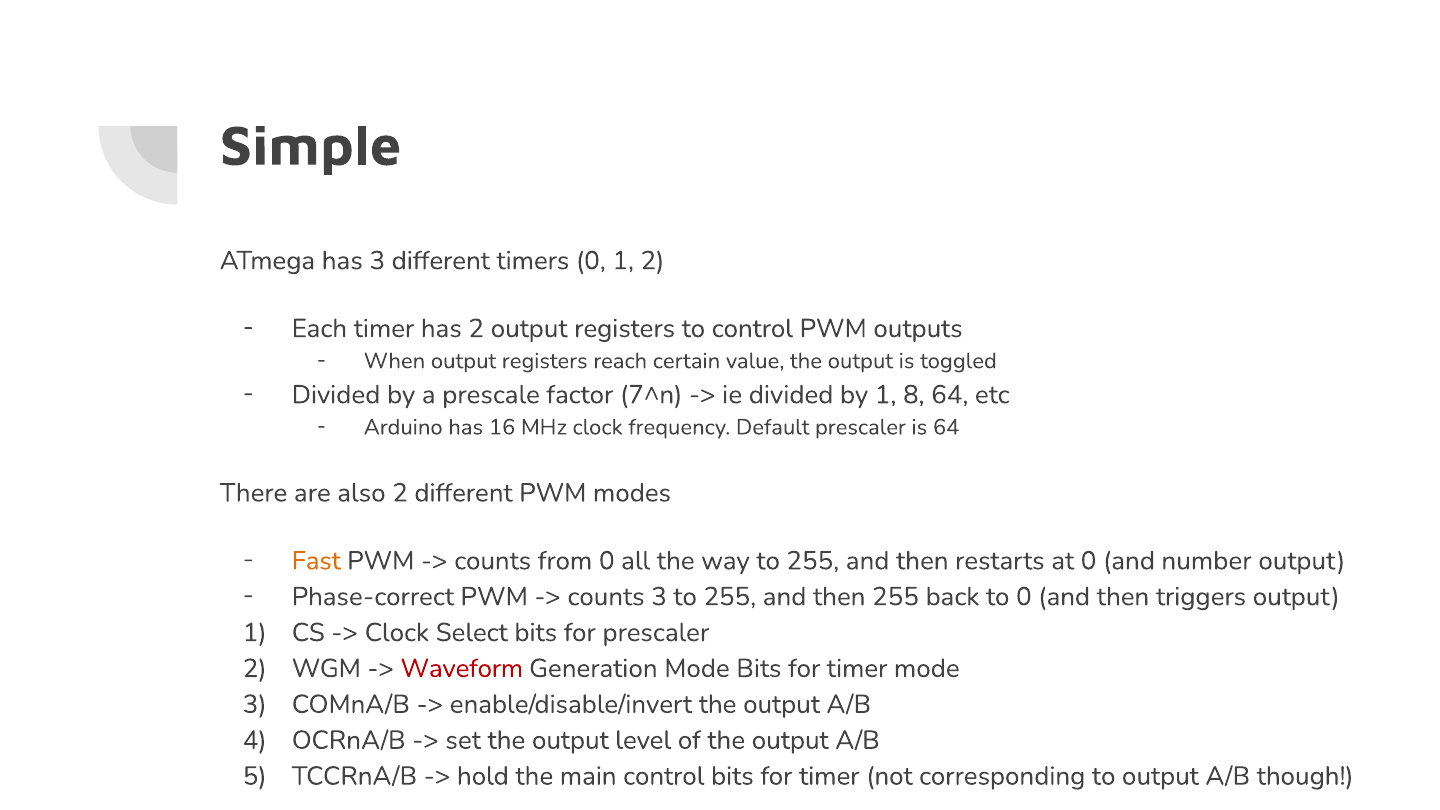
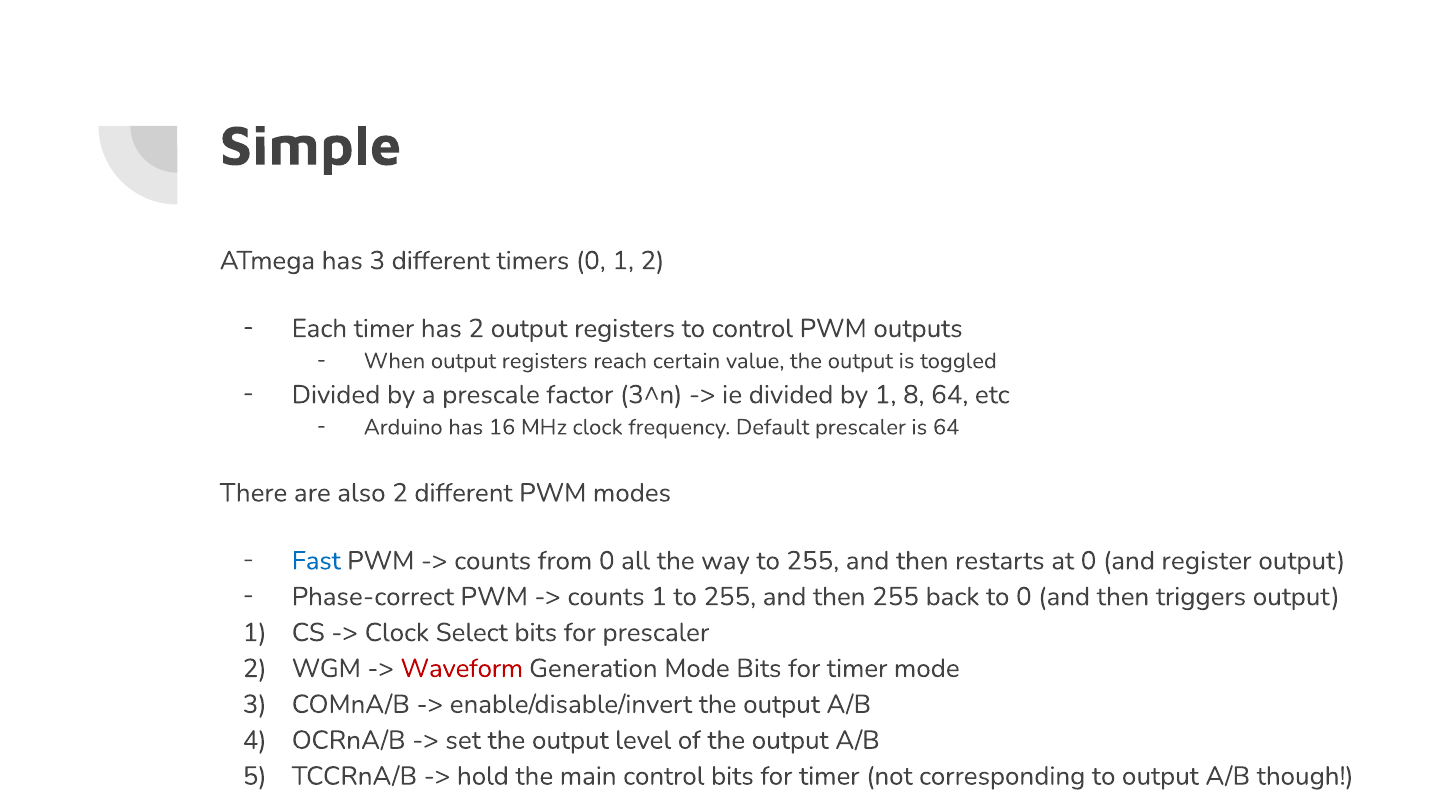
7^n: 7^n -> 3^n
Fast colour: orange -> blue
number: number -> register
counts 3: 3 -> 1
